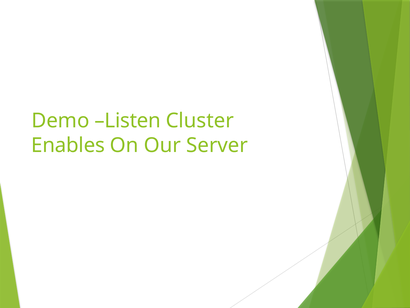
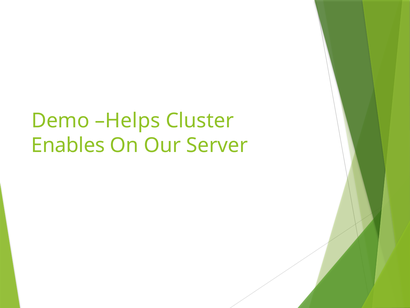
Listen: Listen -> Helps
